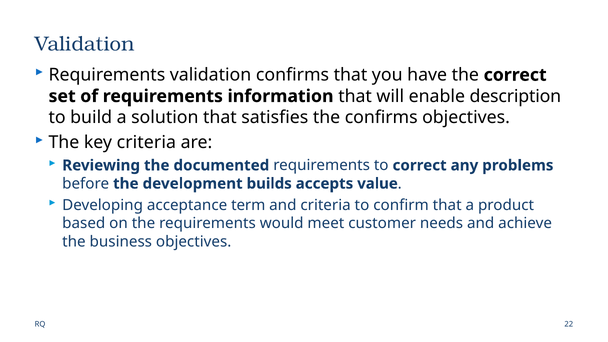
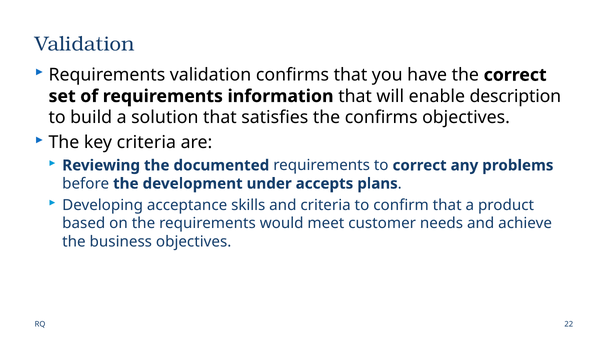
builds: builds -> under
value: value -> plans
term: term -> skills
